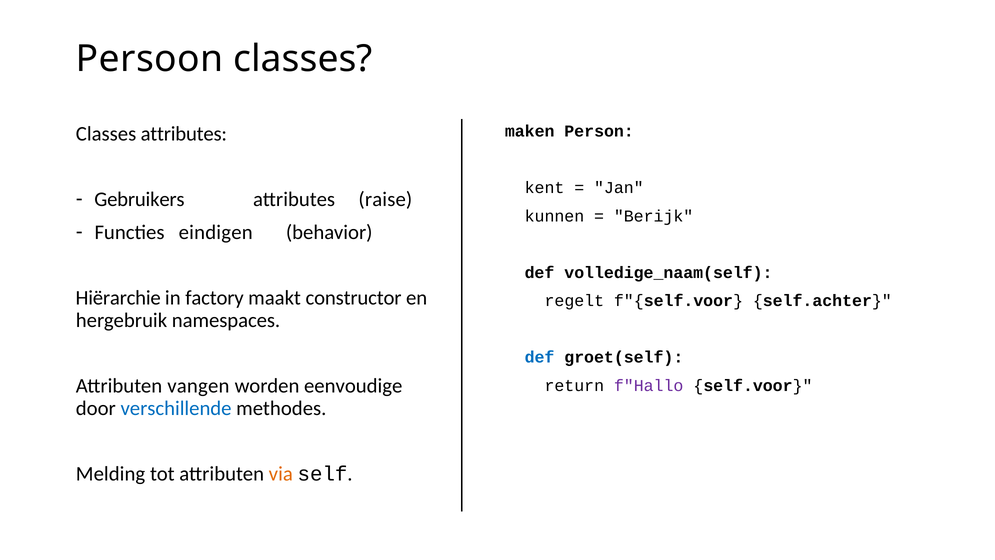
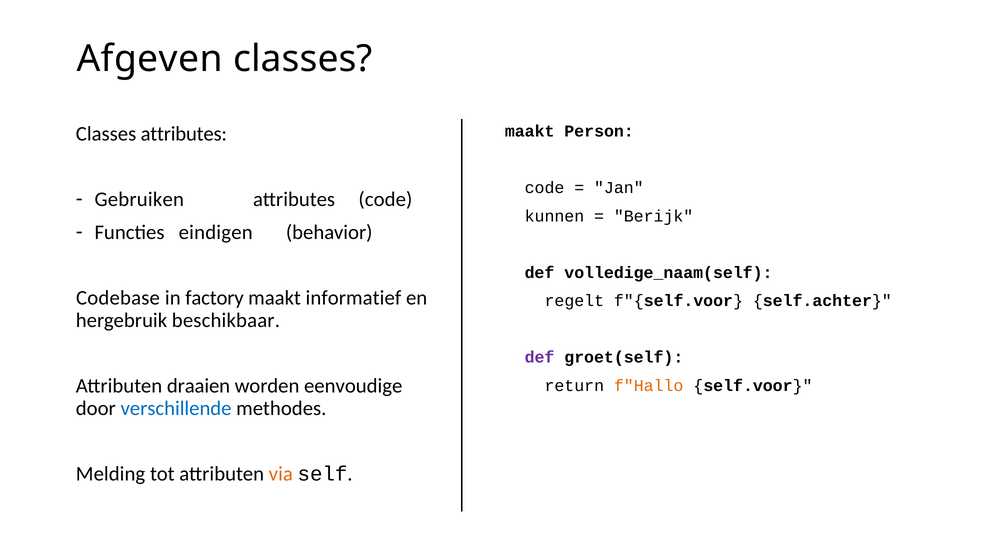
Persoon: Persoon -> Afgeven
maken at (530, 131): maken -> maakt
kent at (545, 188): kent -> code
Gebruikers: Gebruikers -> Gebruiken
attributes raise: raise -> code
Hiërarchie: Hiërarchie -> Codebase
constructor: constructor -> informatief
namespaces: namespaces -> beschikbaar
def at (540, 357) colour: blue -> purple
vangen: vangen -> draaien
f"Hallo colour: purple -> orange
